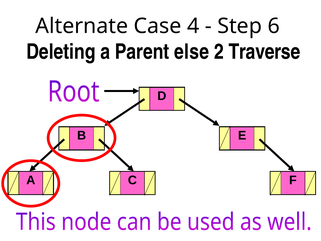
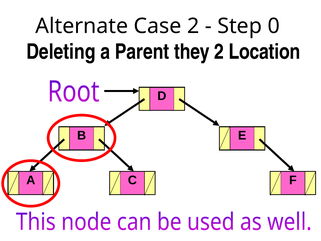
Case 4: 4 -> 2
6: 6 -> 0
else: else -> they
Traverse: Traverse -> Location
